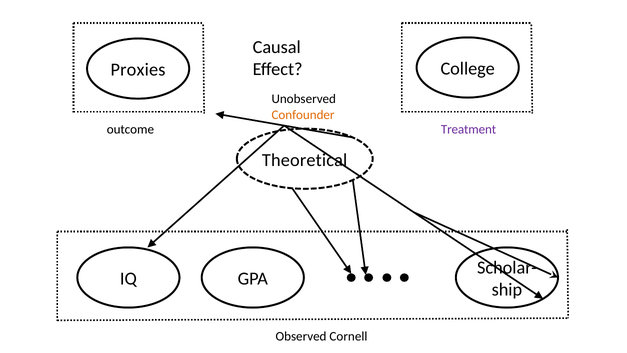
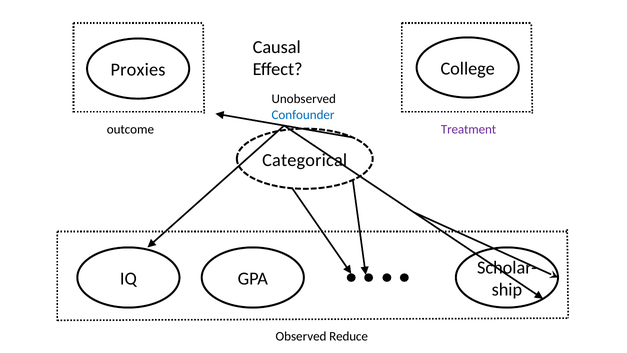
Confounder colour: orange -> blue
Theoretical: Theoretical -> Categorical
Cornell: Cornell -> Reduce
